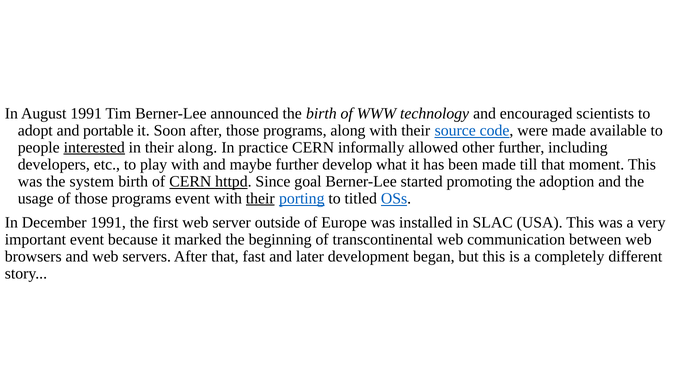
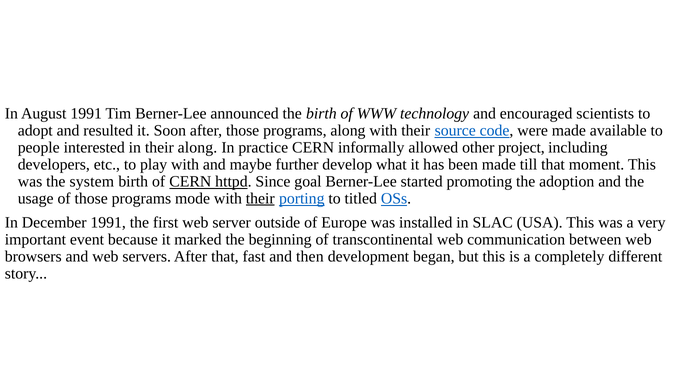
portable: portable -> resulted
interested underline: present -> none
other further: further -> project
programs event: event -> mode
later: later -> then
